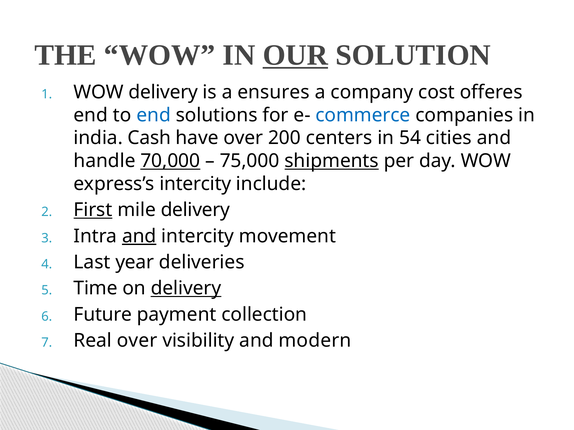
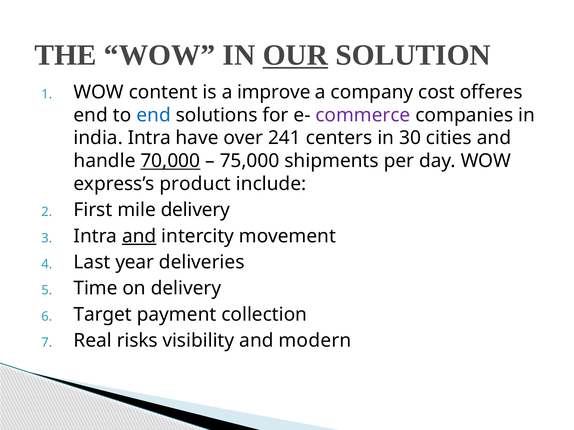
WOW delivery: delivery -> content
ensures: ensures -> improve
commerce colour: blue -> purple
india Cash: Cash -> Intra
200: 200 -> 241
54: 54 -> 30
shipments underline: present -> none
express’s intercity: intercity -> product
First underline: present -> none
delivery at (186, 289) underline: present -> none
Future: Future -> Target
Real over: over -> risks
